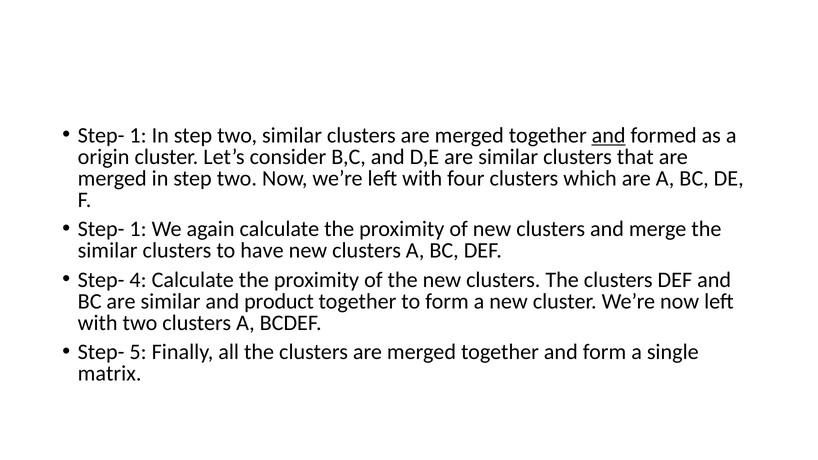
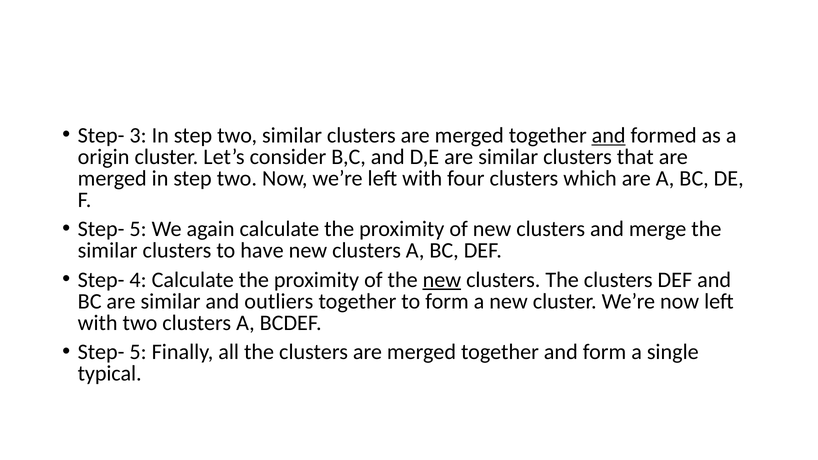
1 at (138, 135): 1 -> 3
1 at (138, 229): 1 -> 5
new at (442, 280) underline: none -> present
product: product -> outliers
matrix: matrix -> typical
